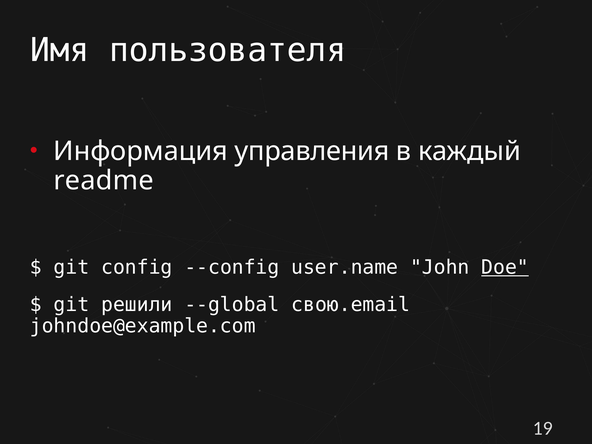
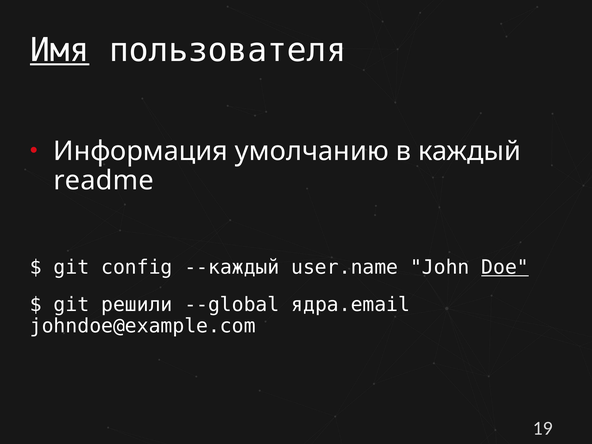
Имя underline: none -> present
управления: управления -> умолчанию
--config: --config -> --каждый
свою.email: свою.email -> ядра.email
